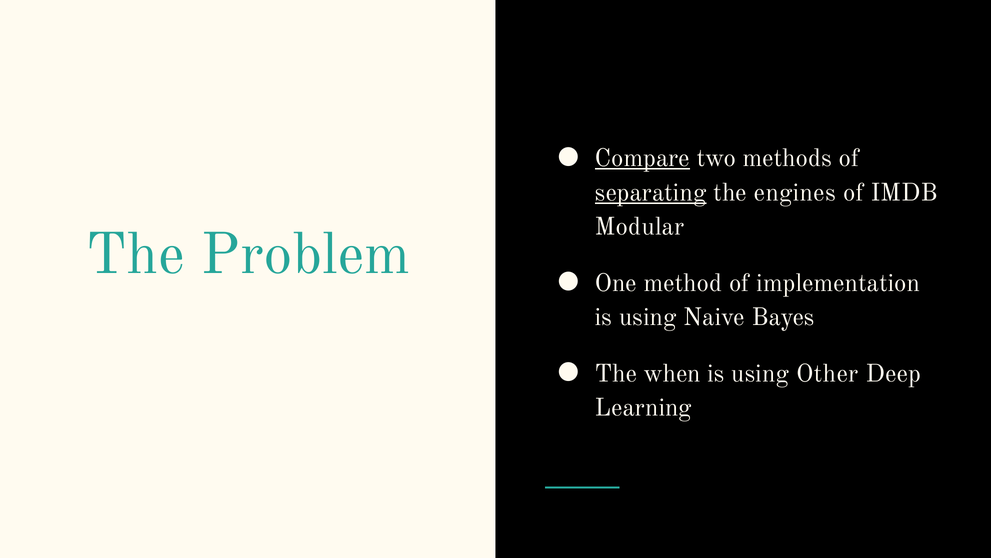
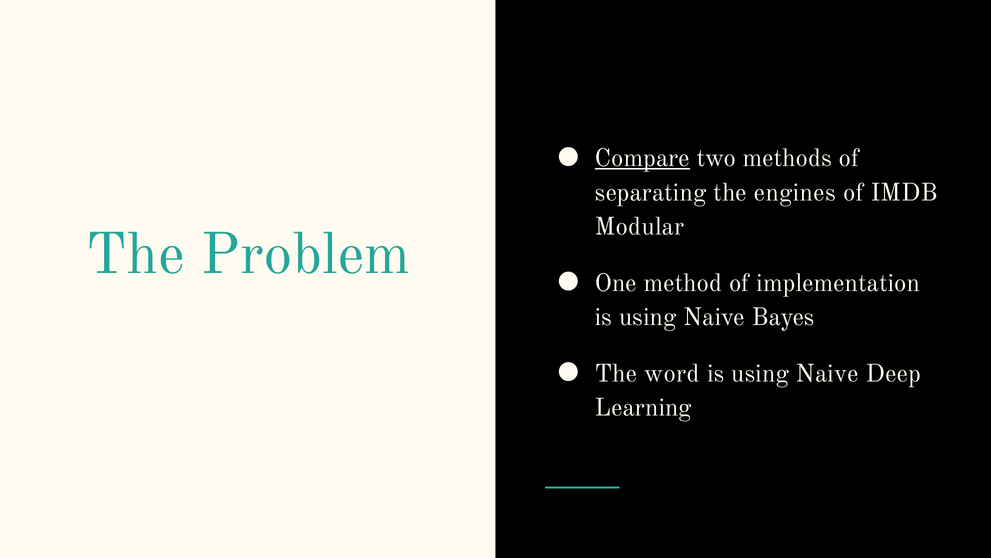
separating underline: present -> none
when: when -> word
Other at (827, 373): Other -> Naive
